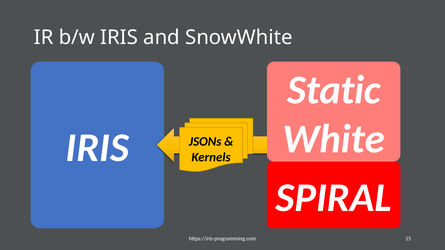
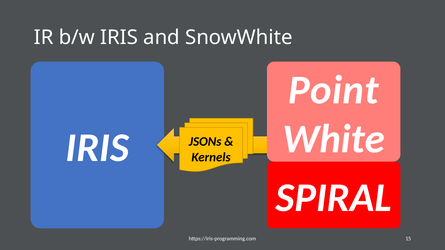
Static: Static -> Point
